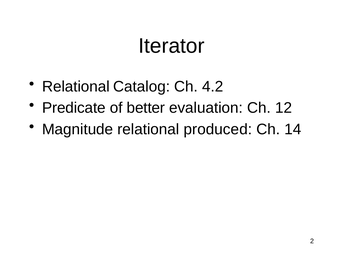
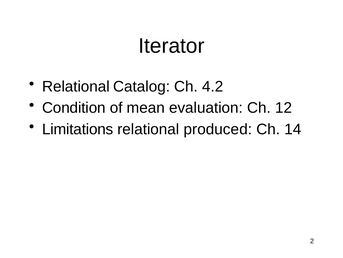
Predicate: Predicate -> Condition
better: better -> mean
Magnitude: Magnitude -> Limitations
